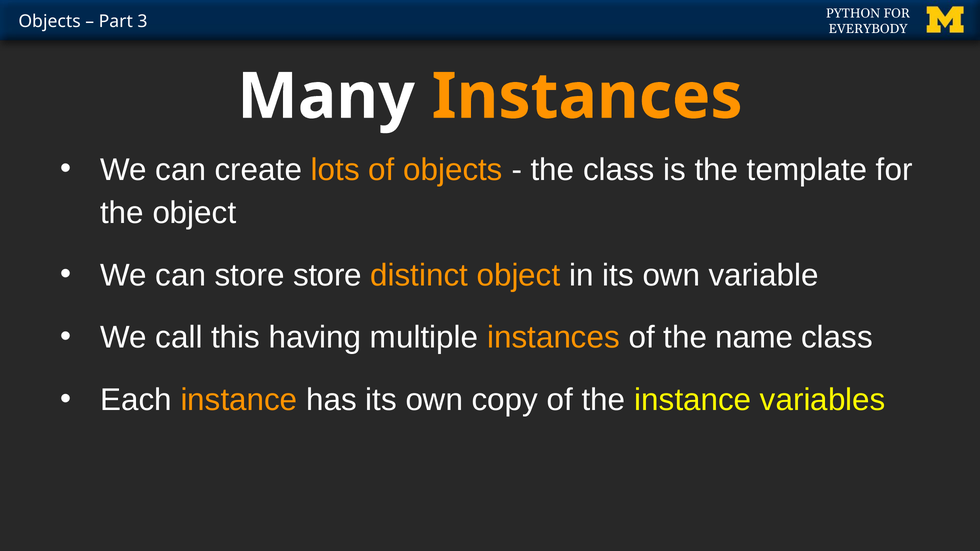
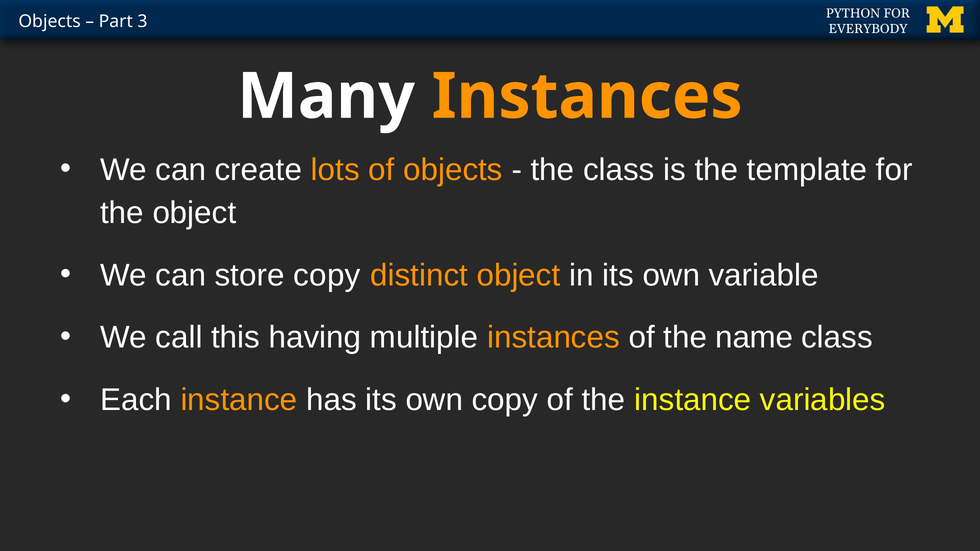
store store: store -> copy
